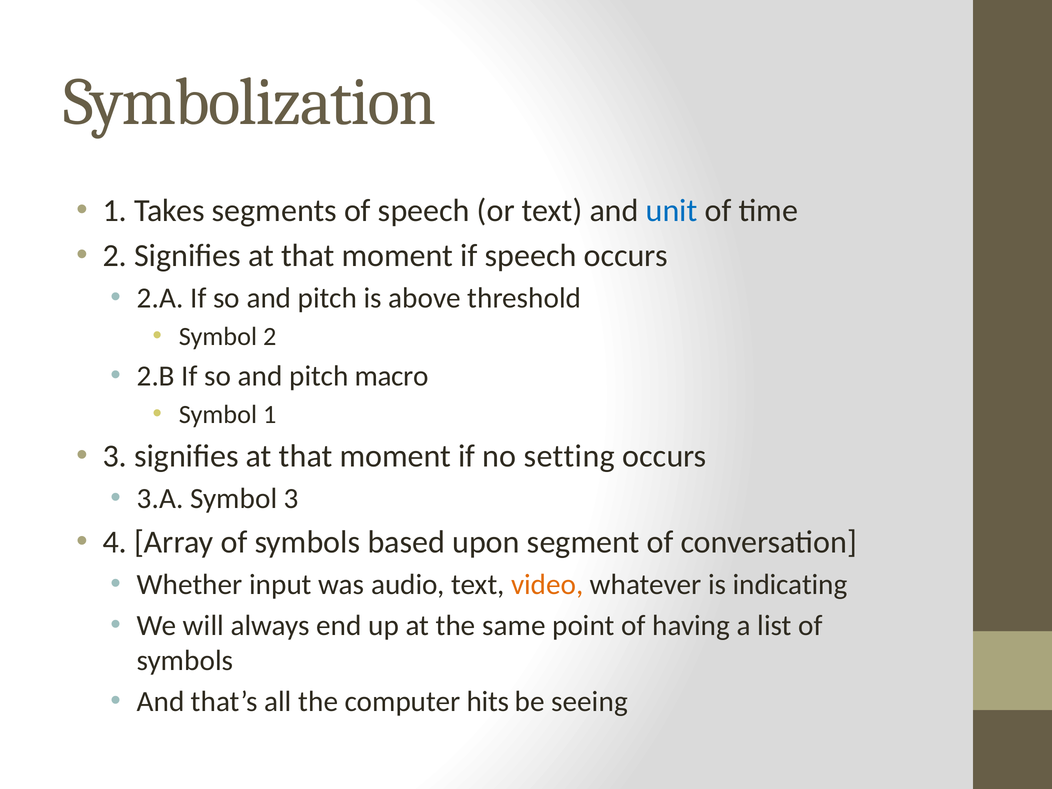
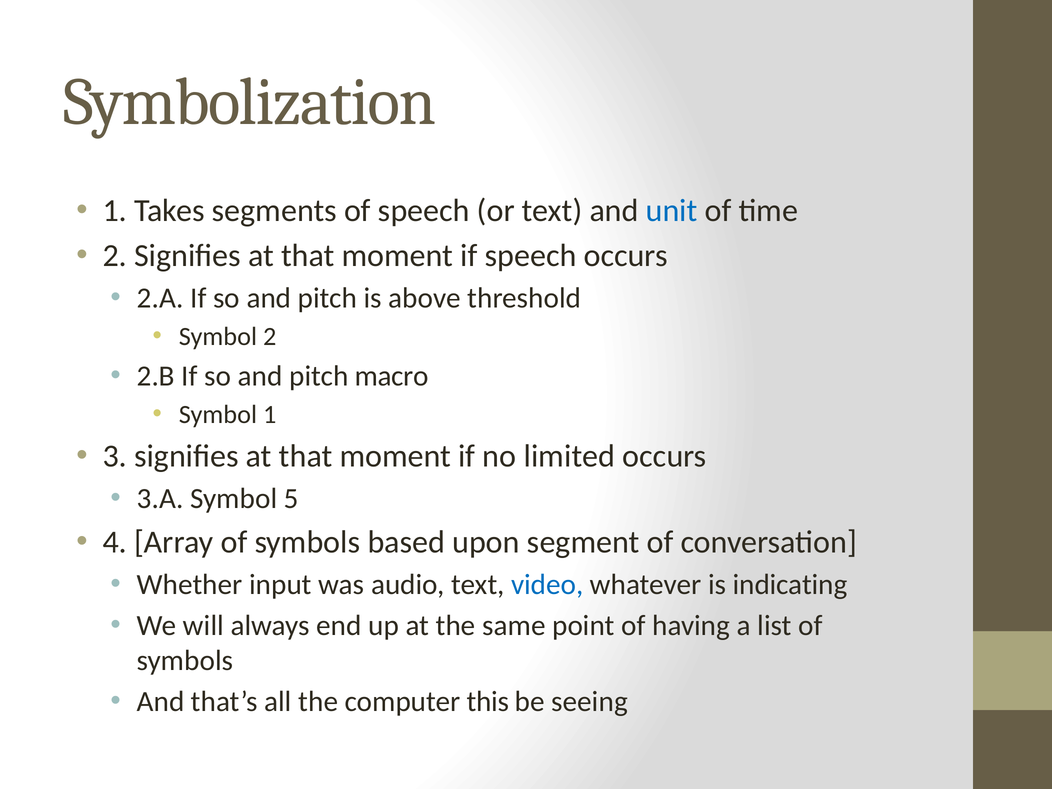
setting: setting -> limited
Symbol 3: 3 -> 5
video colour: orange -> blue
hits: hits -> this
